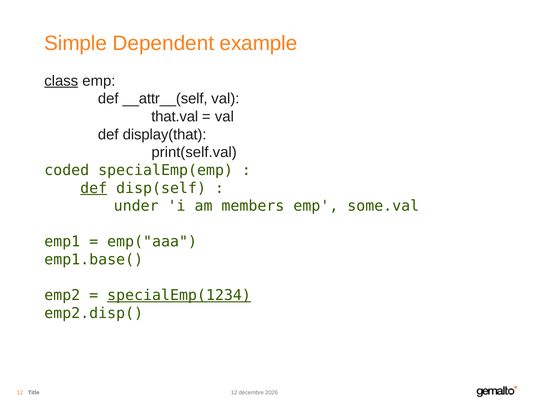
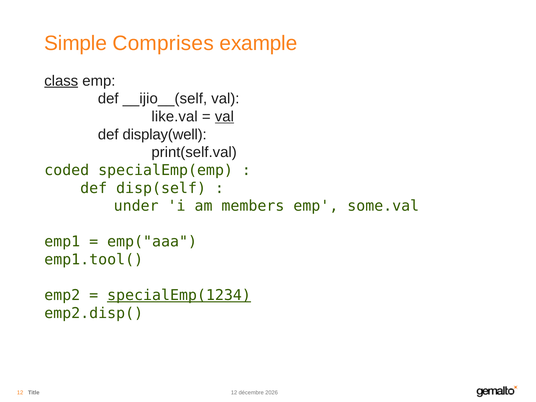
Dependent: Dependent -> Comprises
__attr__(self: __attr__(self -> __ijio__(self
that.val: that.val -> like.val
val at (224, 117) underline: none -> present
display(that: display(that -> display(well
def at (94, 188) underline: present -> none
emp1.base(: emp1.base( -> emp1.tool(
